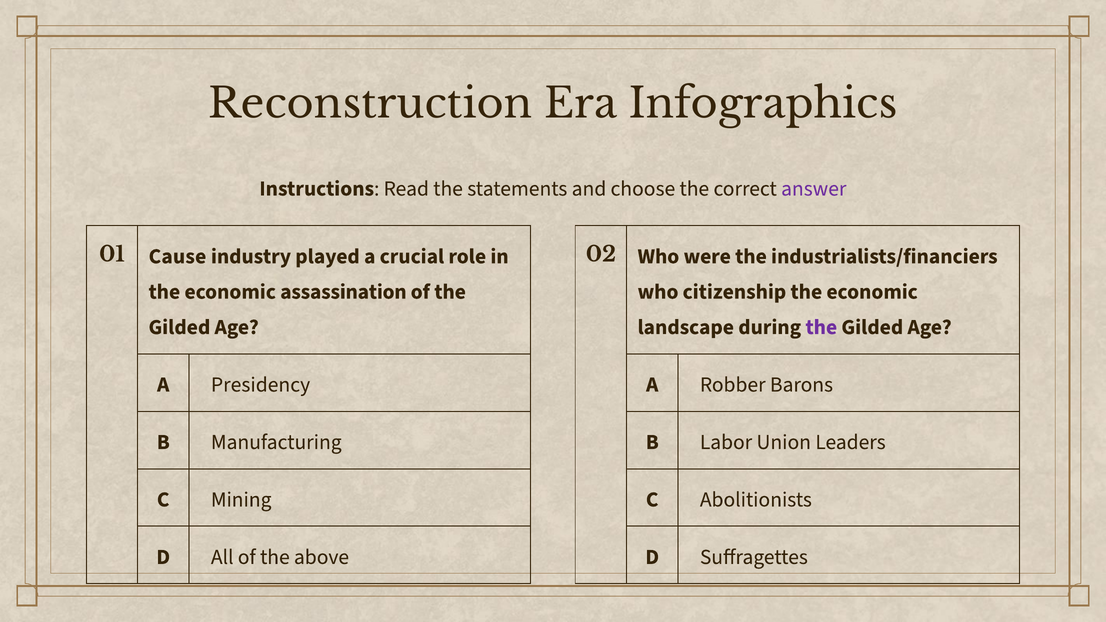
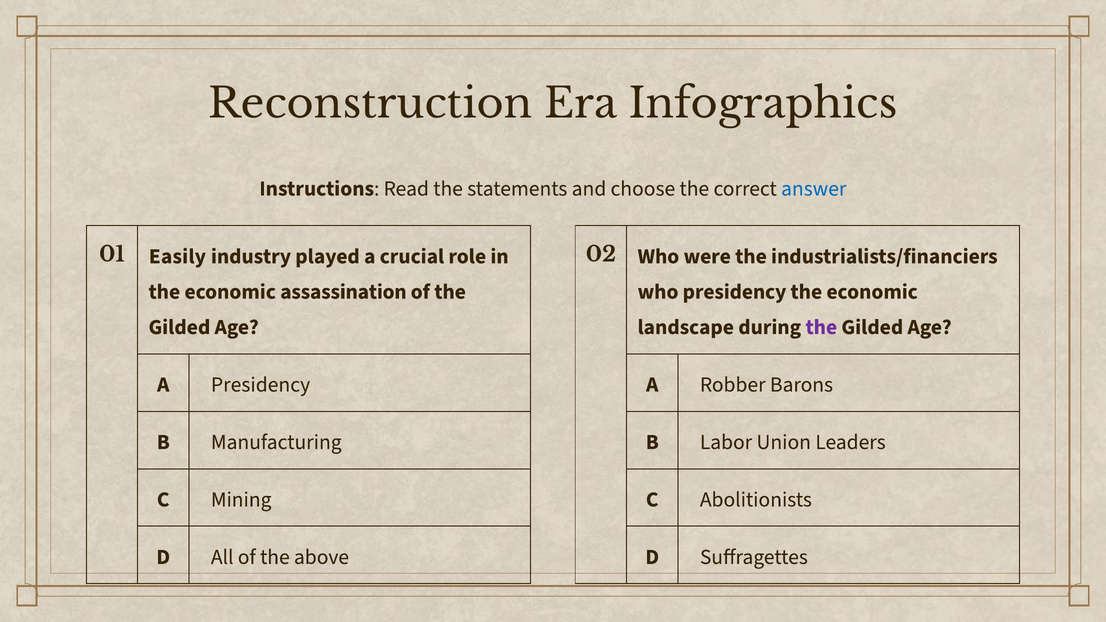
answer colour: purple -> blue
Cause: Cause -> Easily
who citizenship: citizenship -> presidency
